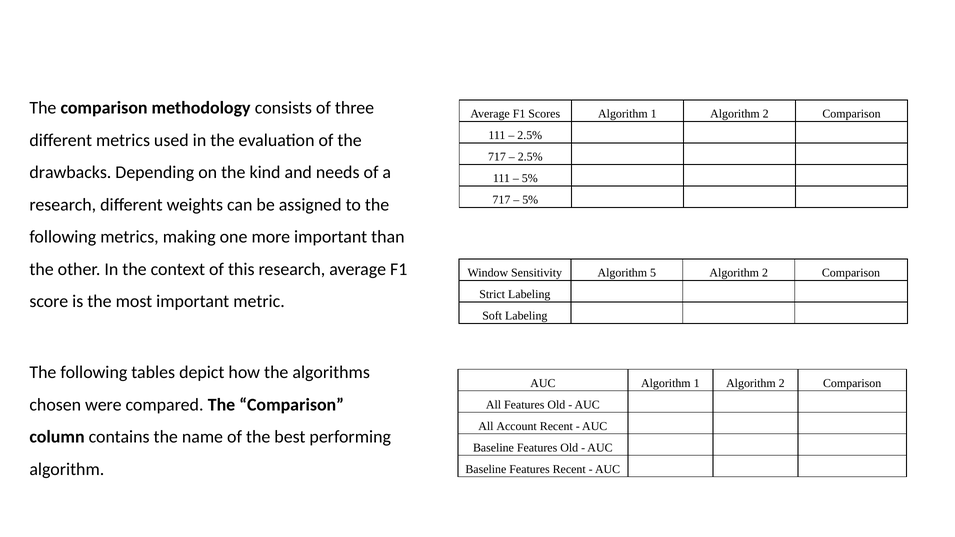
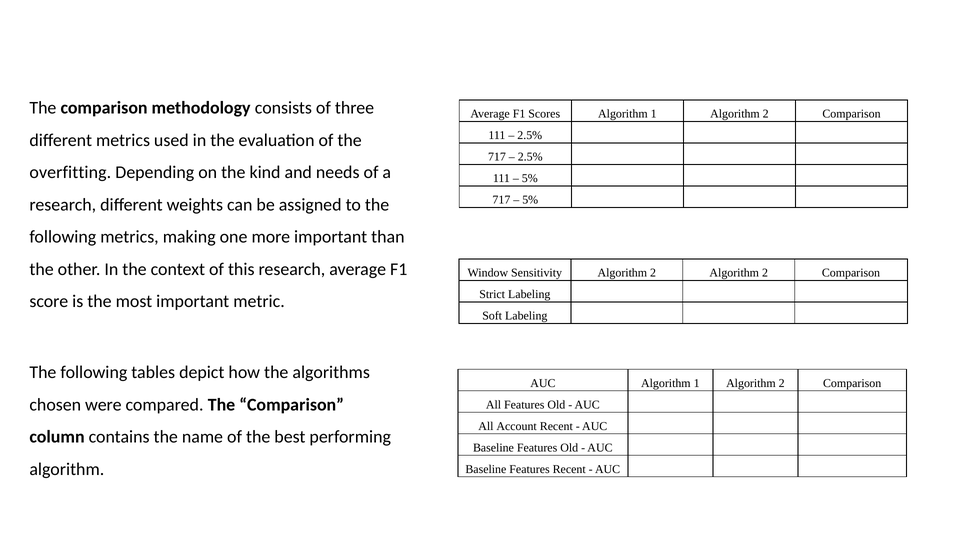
drawbacks: drawbacks -> overfitting
Sensitivity Algorithm 5: 5 -> 2
